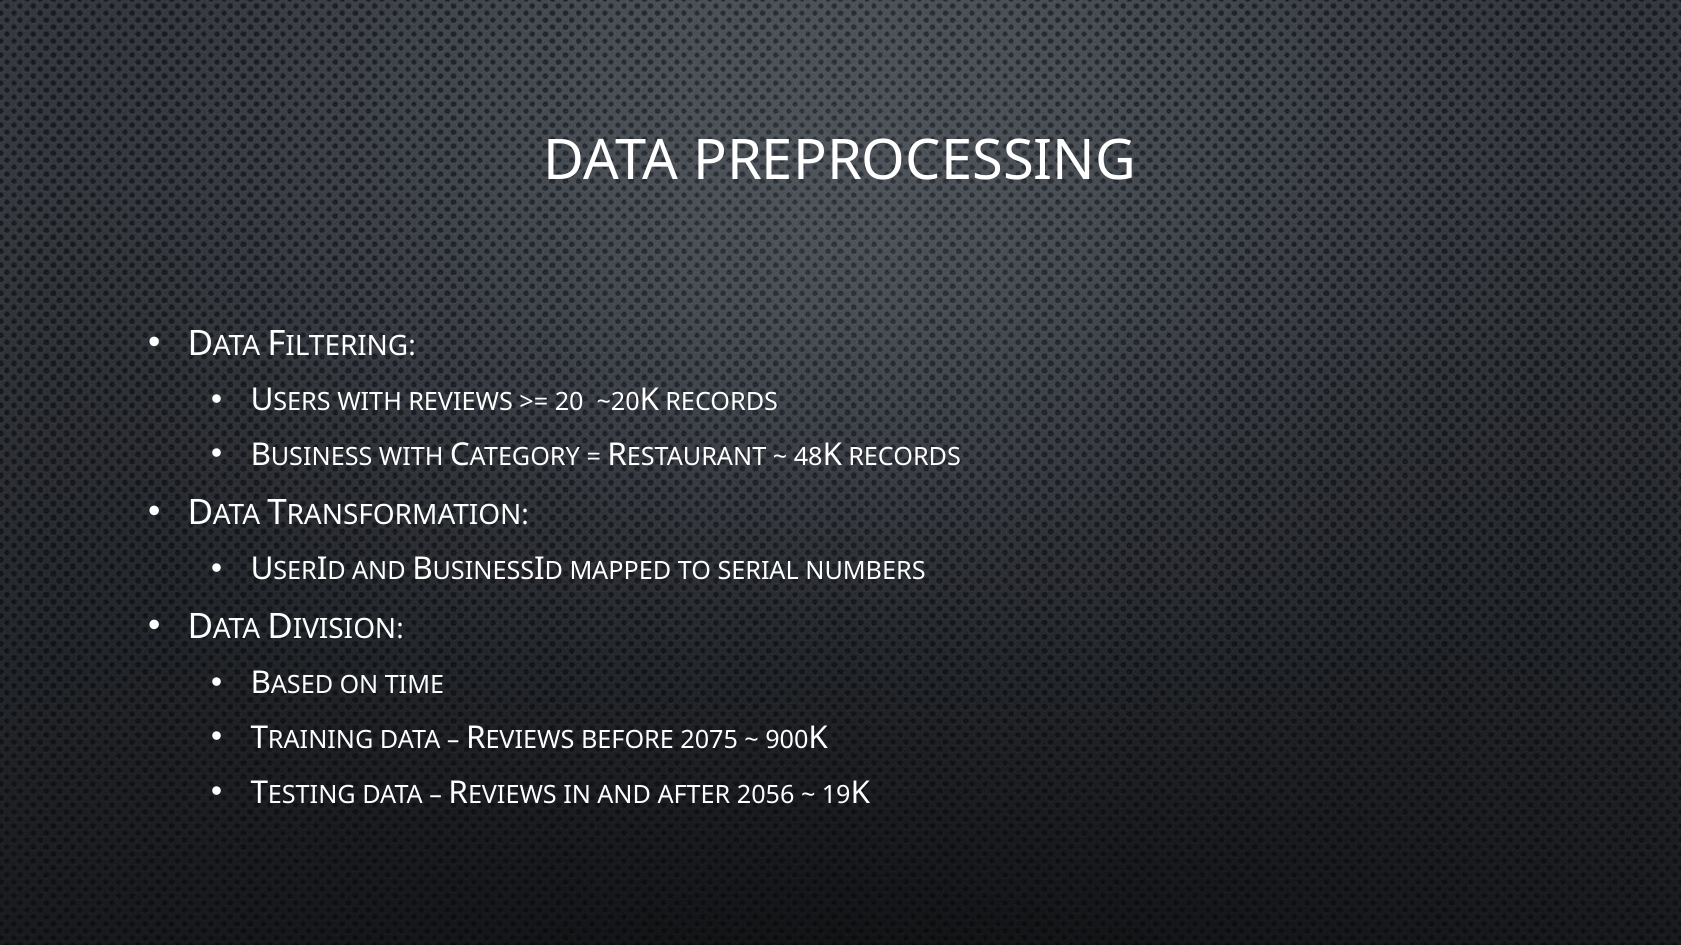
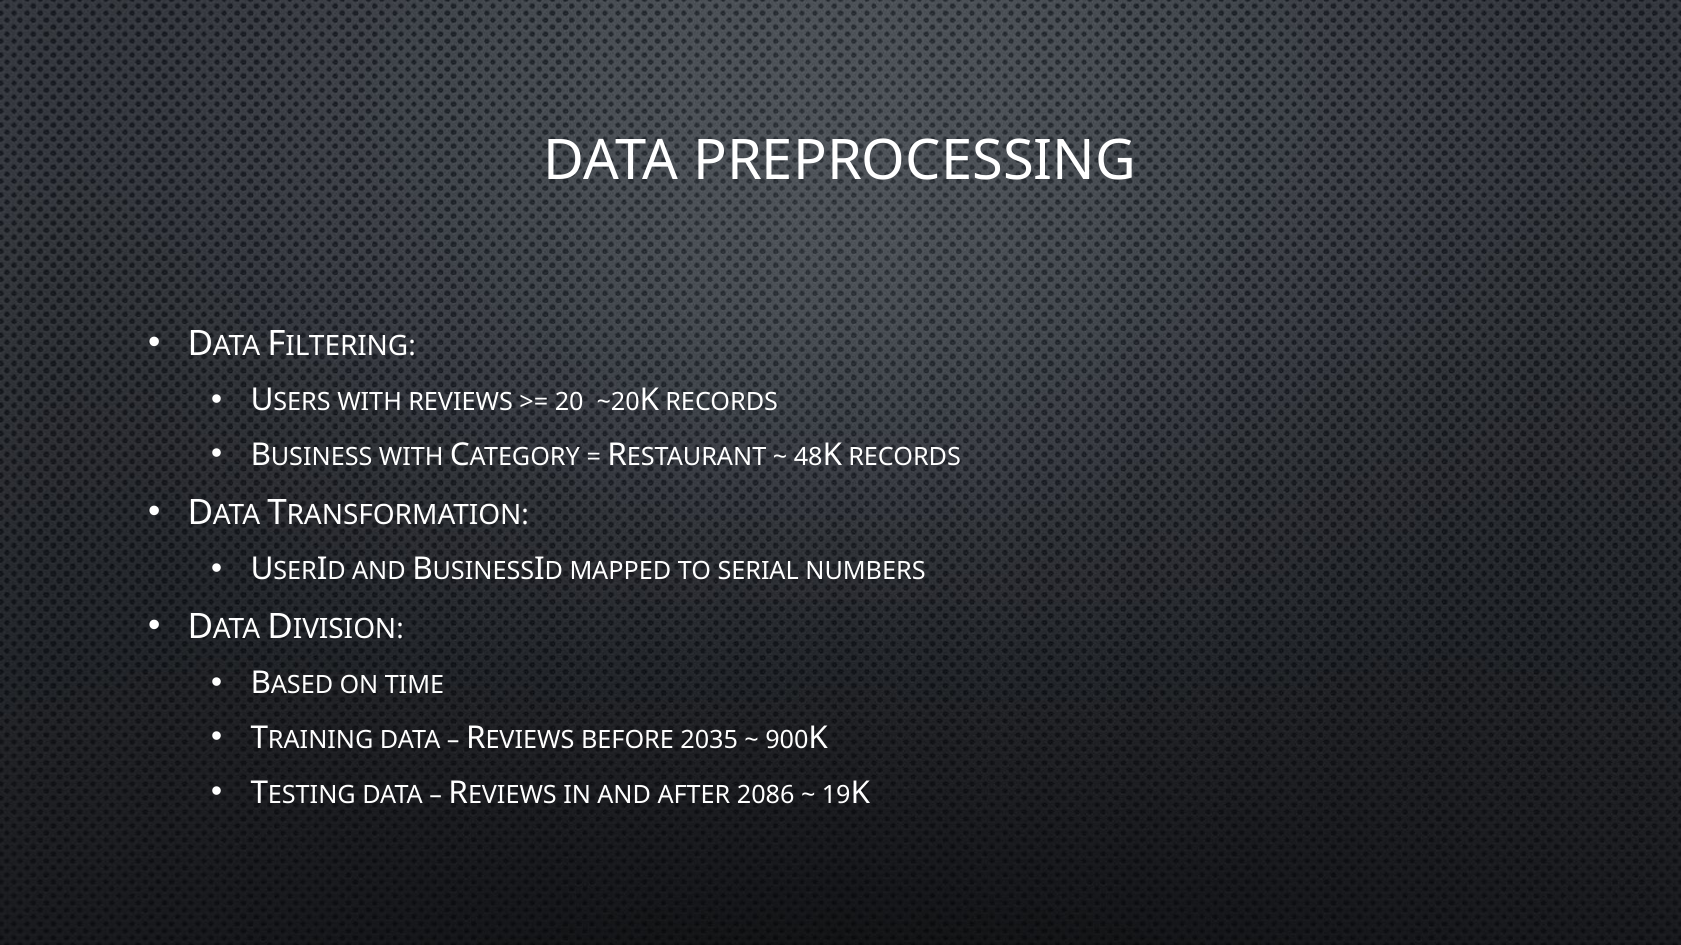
2075: 2075 -> 2035
2056: 2056 -> 2086
